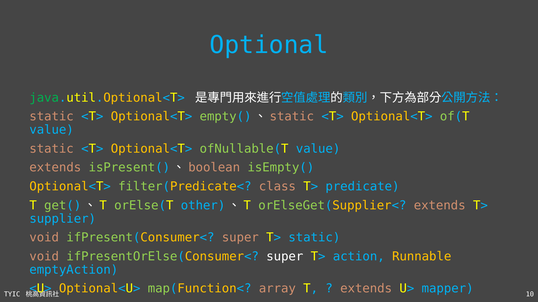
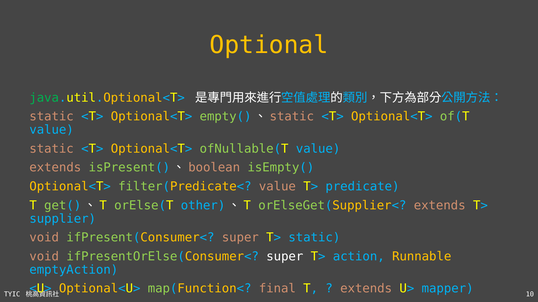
Optional colour: light blue -> yellow
filter(Predicate< class: class -> value
array: array -> final
